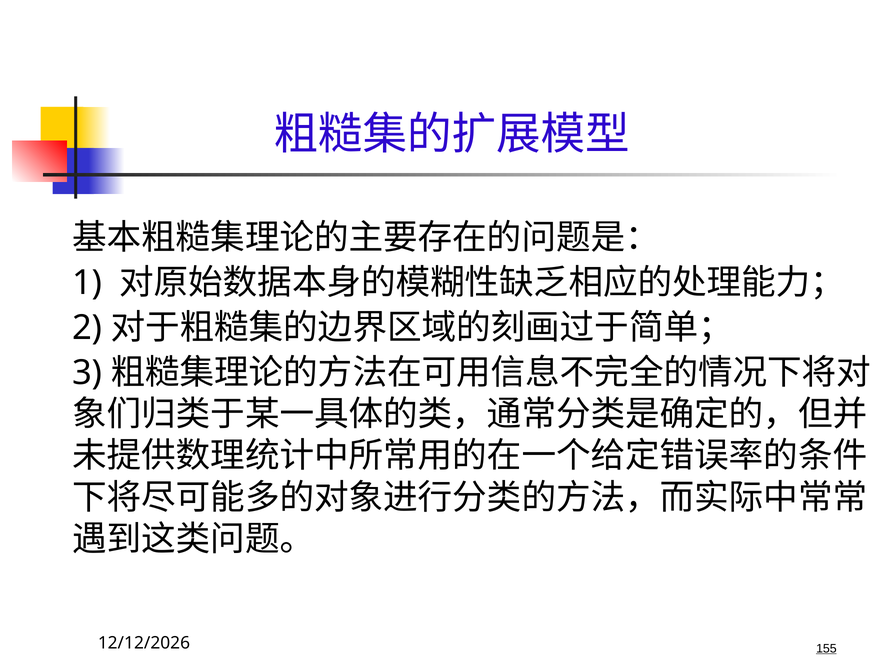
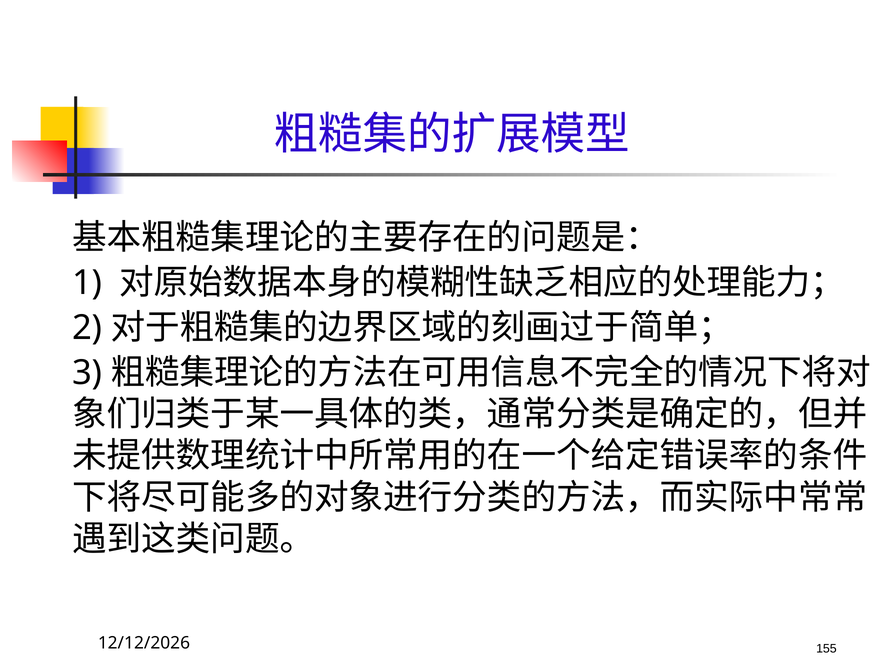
155 underline: present -> none
